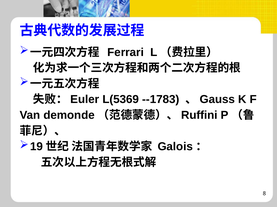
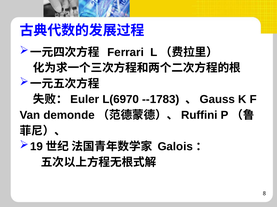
L(5369: L(5369 -> L(6970
